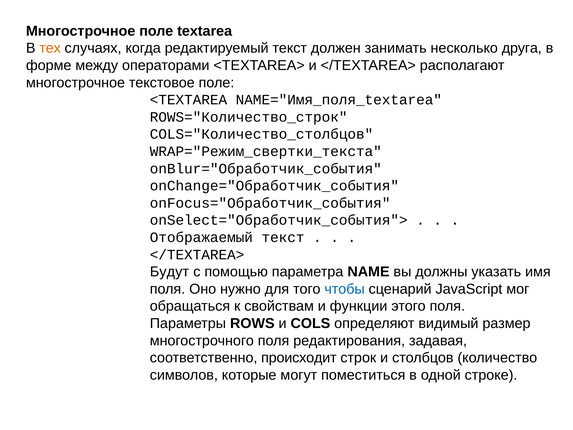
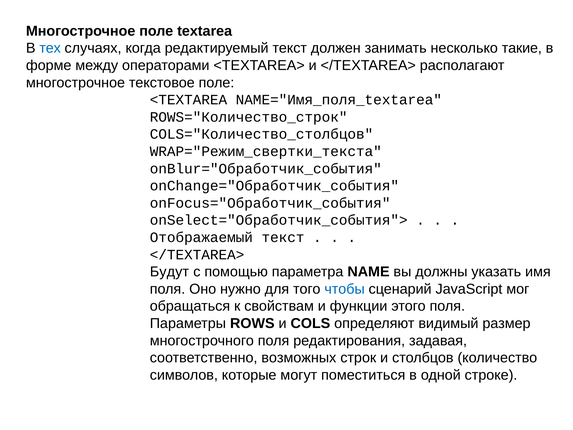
тех colour: orange -> blue
друга: друга -> такие
происходит: происходит -> возможных
